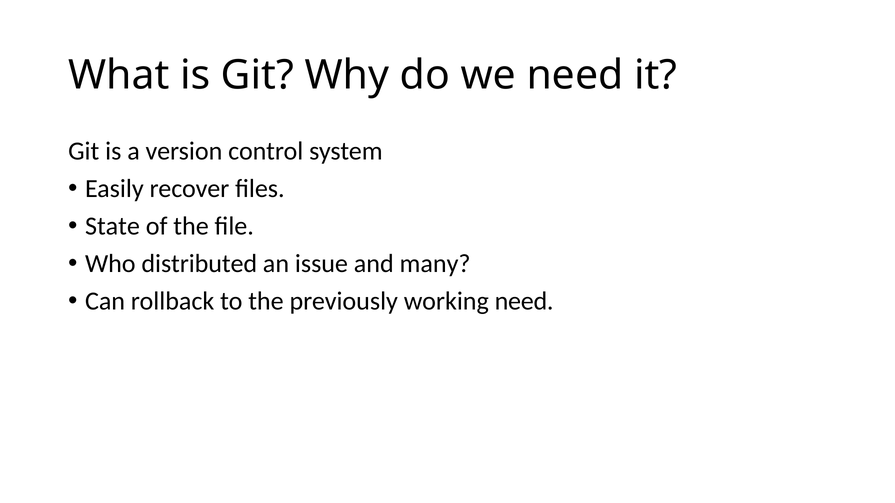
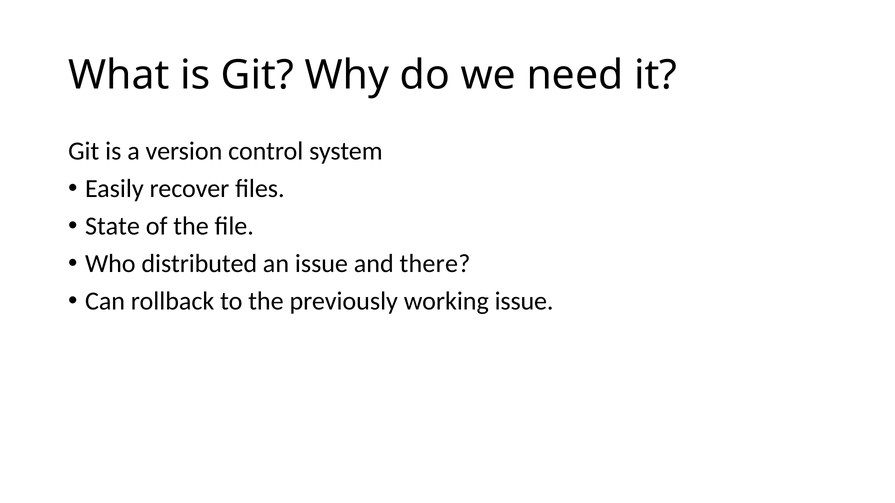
many: many -> there
working need: need -> issue
